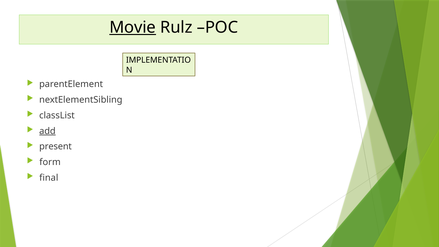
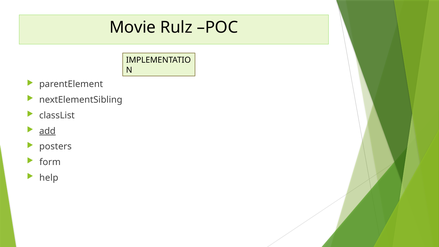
Movie underline: present -> none
present: present -> posters
final: final -> help
